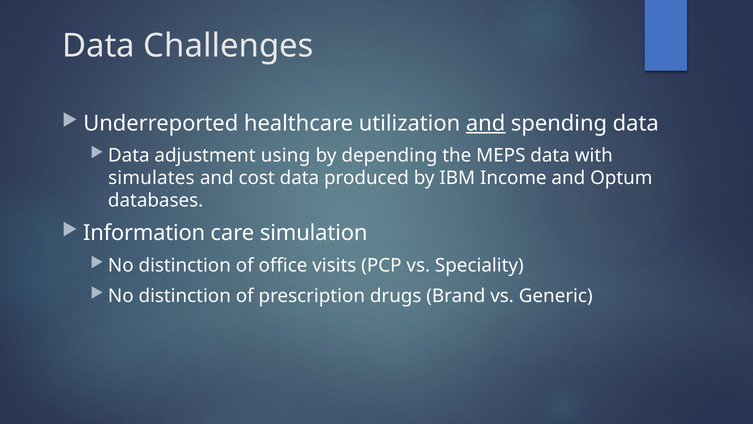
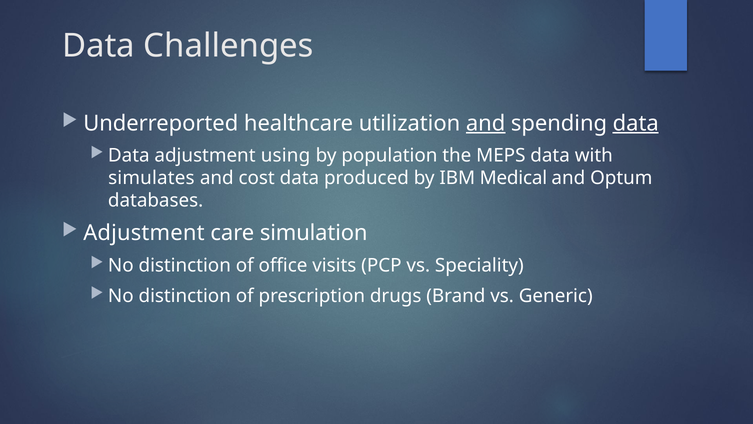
data at (636, 123) underline: none -> present
depending: depending -> population
Income: Income -> Medical
Information at (144, 233): Information -> Adjustment
